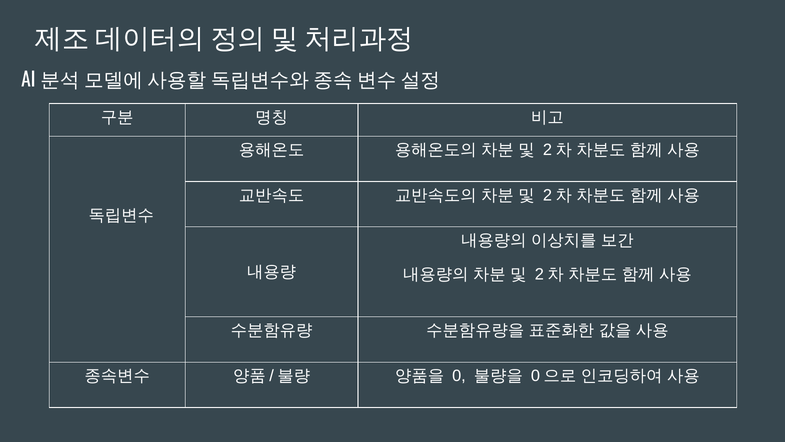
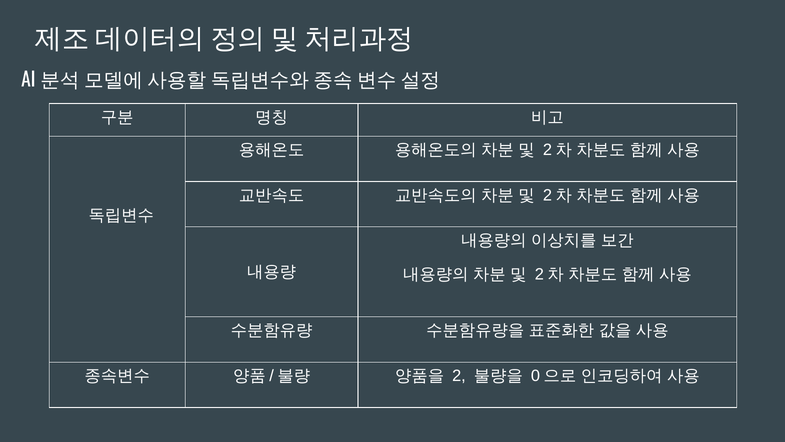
0 at (459, 375): 0 -> 2
